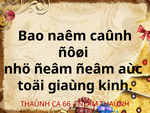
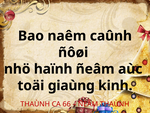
nhö ñeâm: ñeâm -> haïnh
